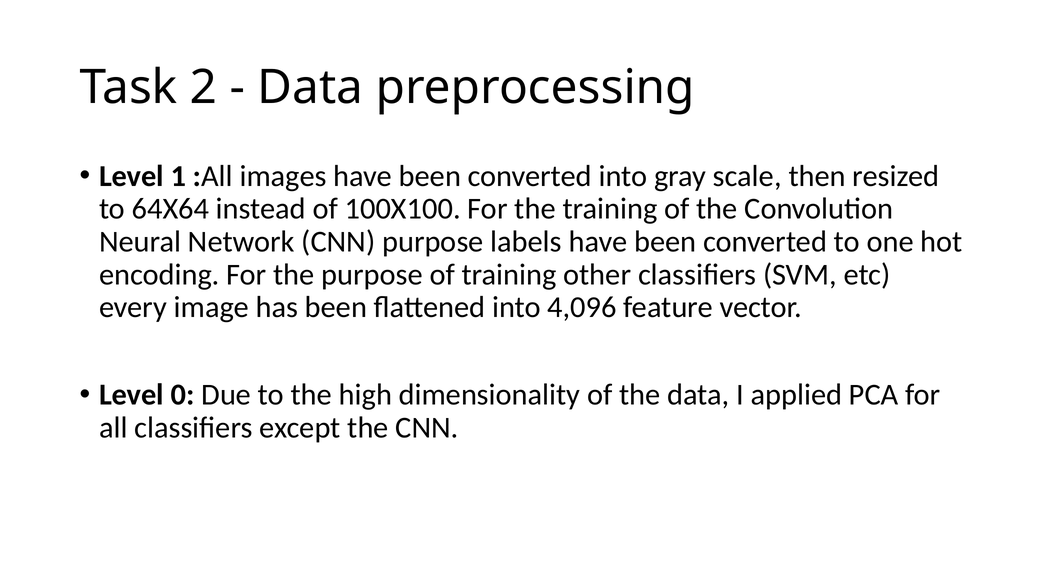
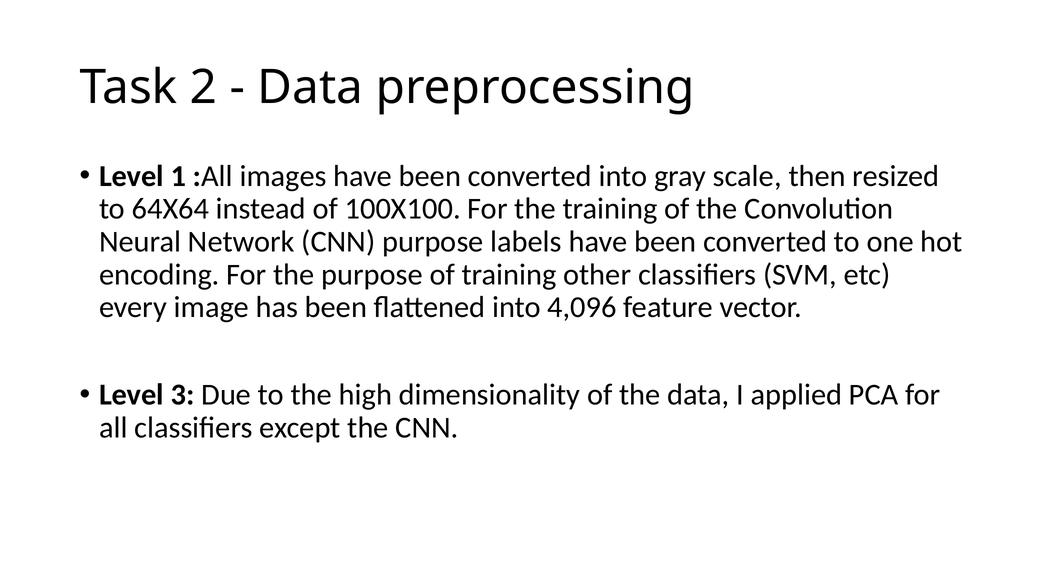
0: 0 -> 3
